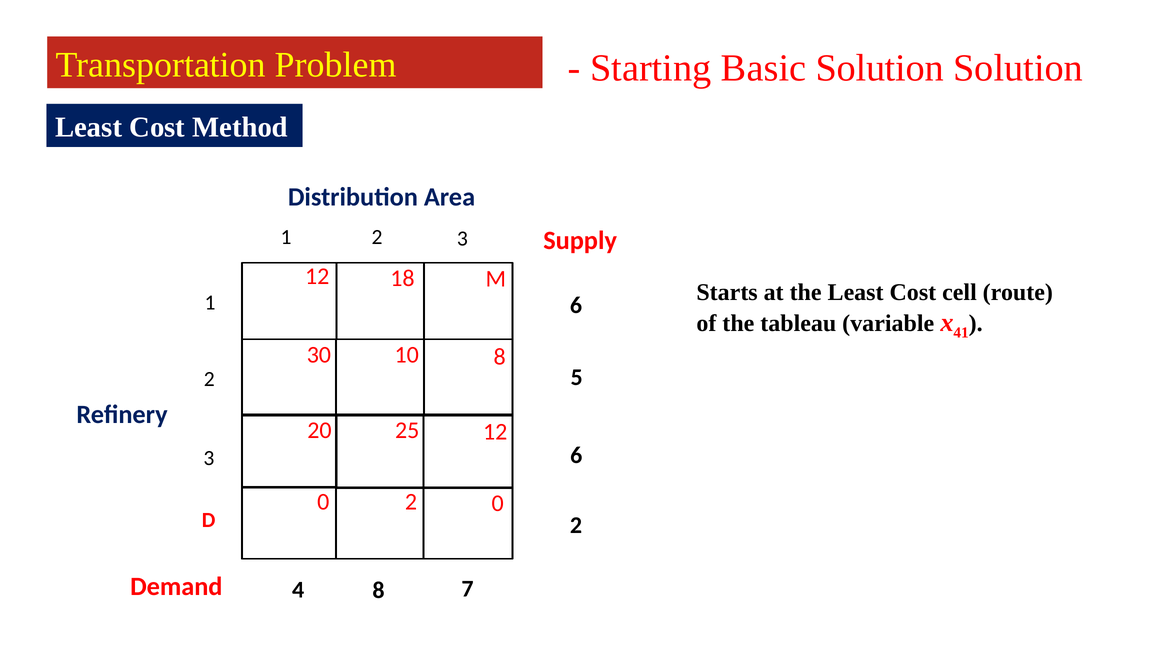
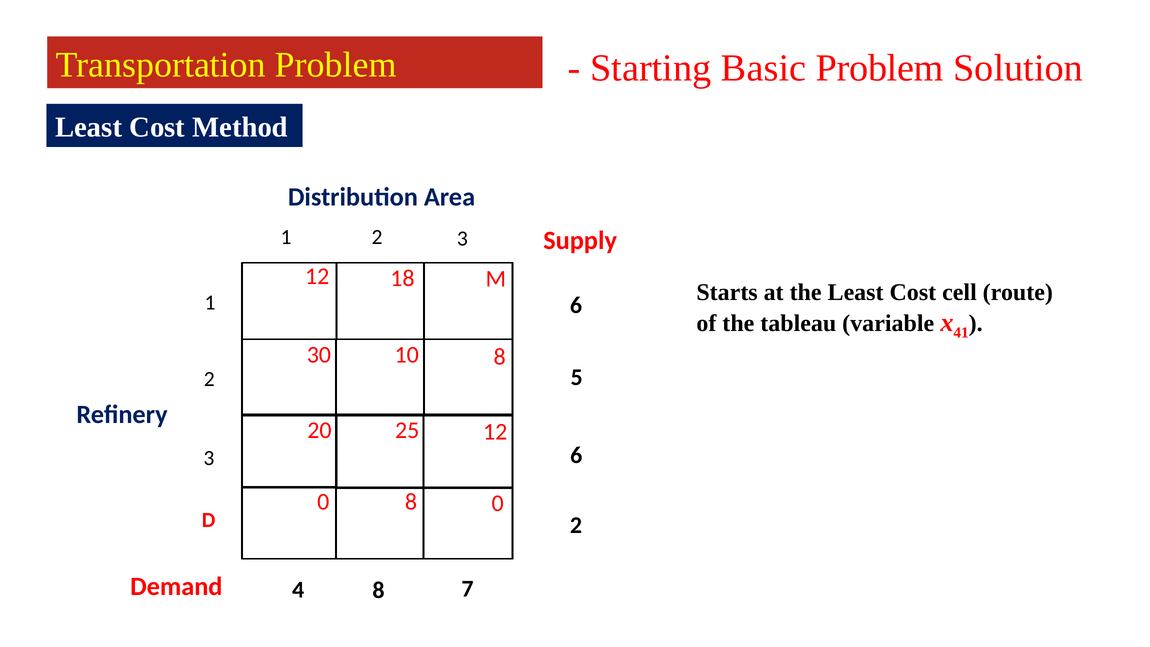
Basic Solution: Solution -> Problem
0 2: 2 -> 8
